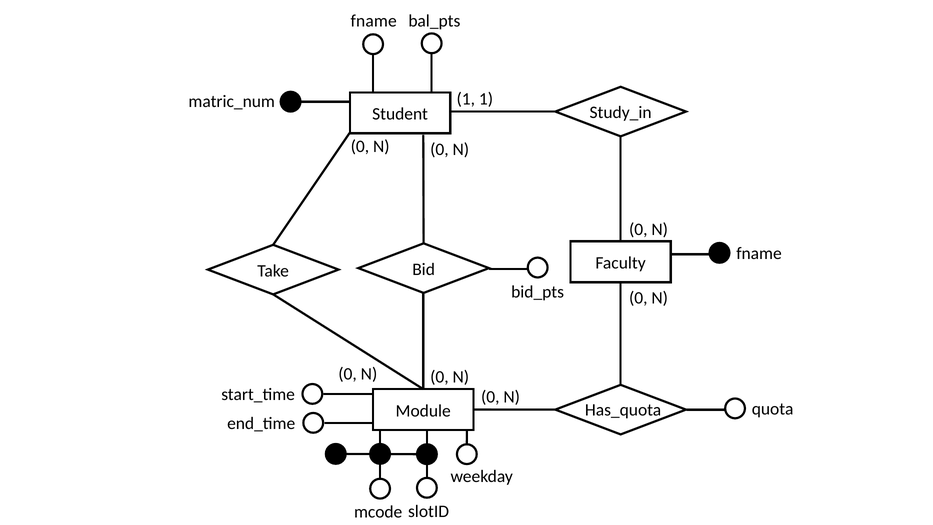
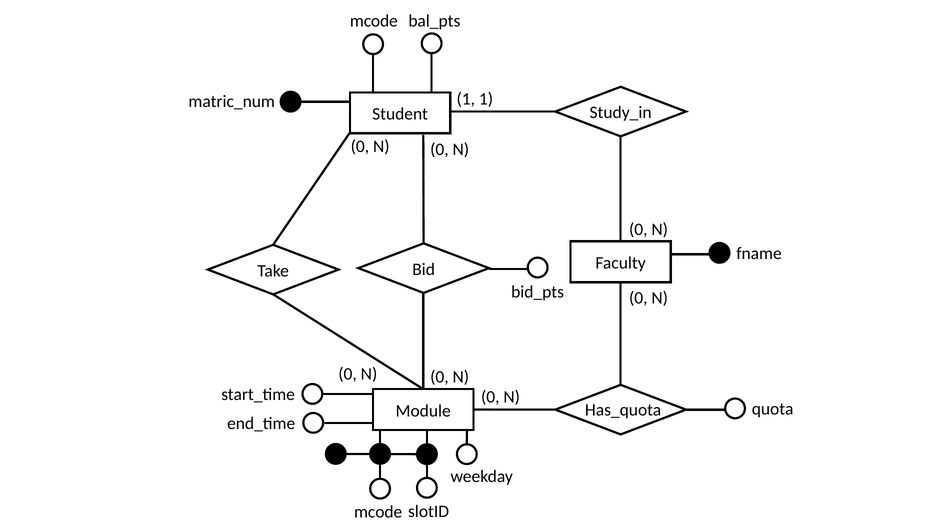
fname at (374, 21): fname -> mcode
